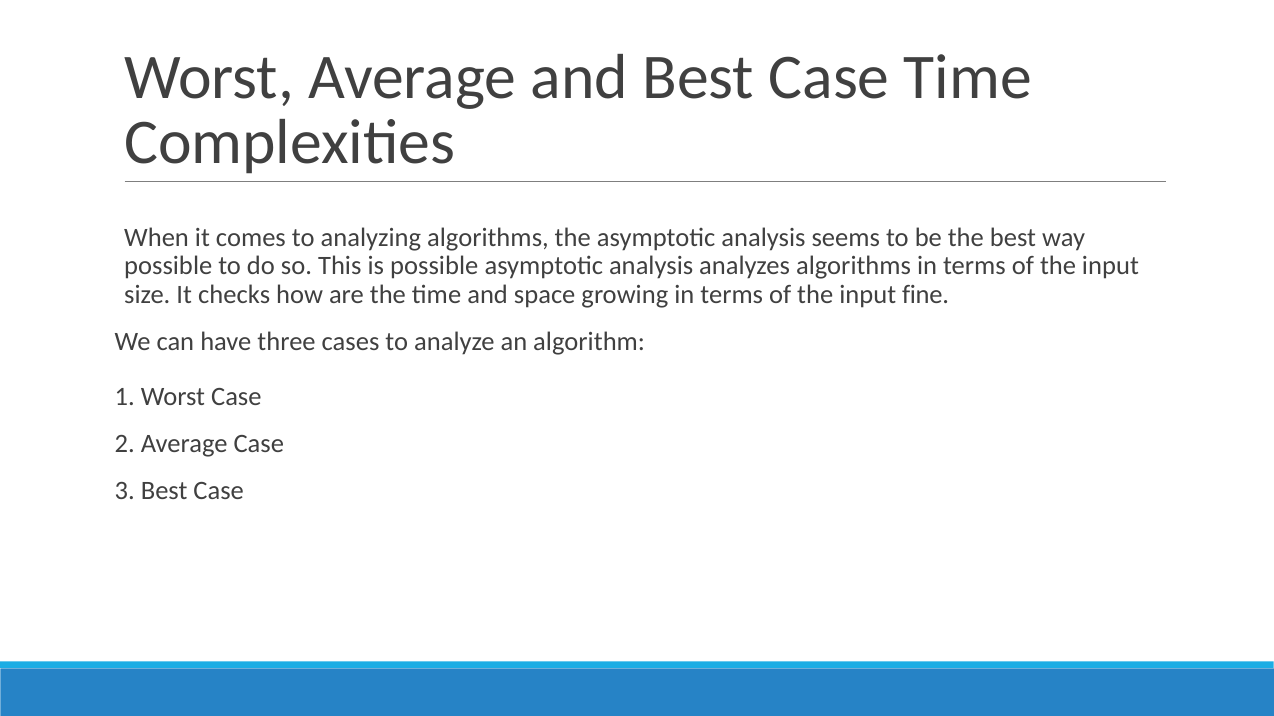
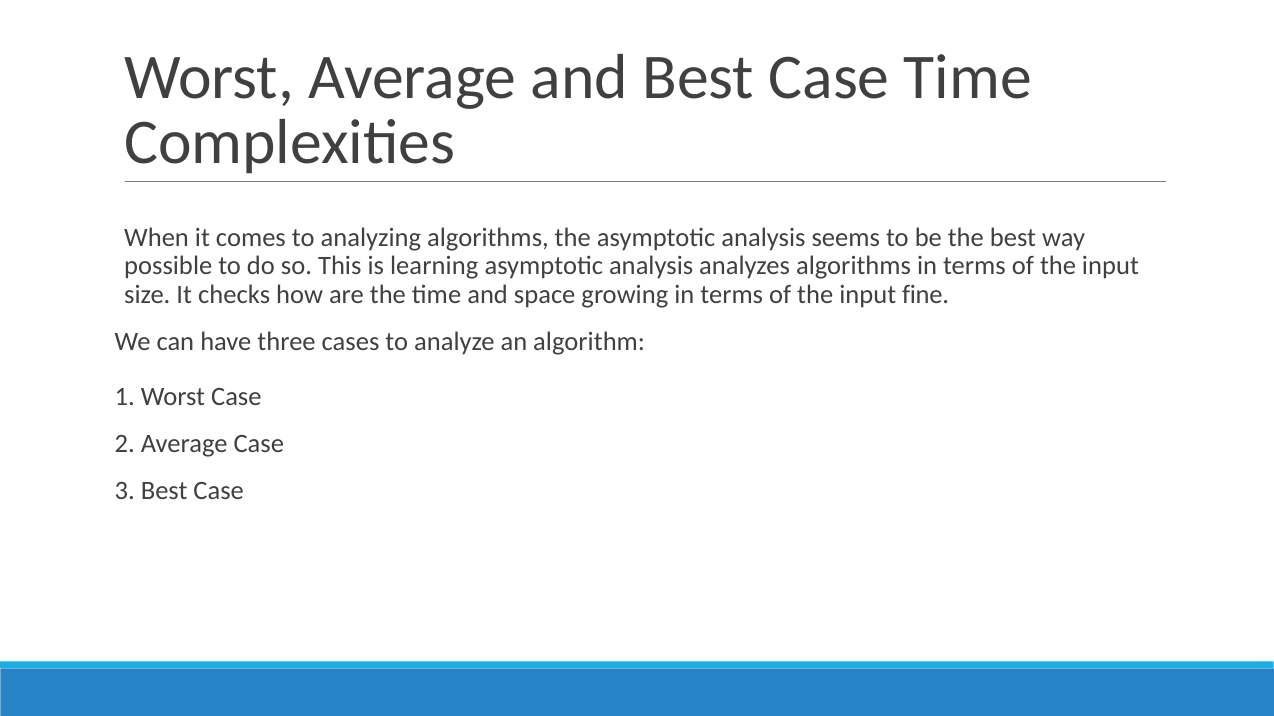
is possible: possible -> learning
